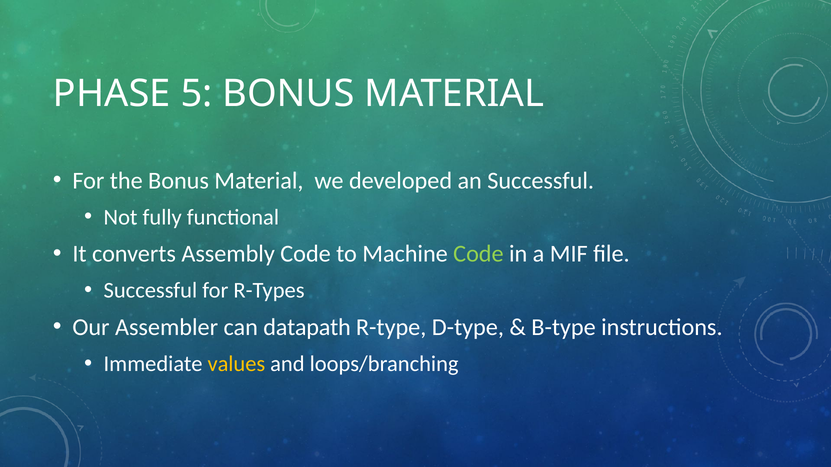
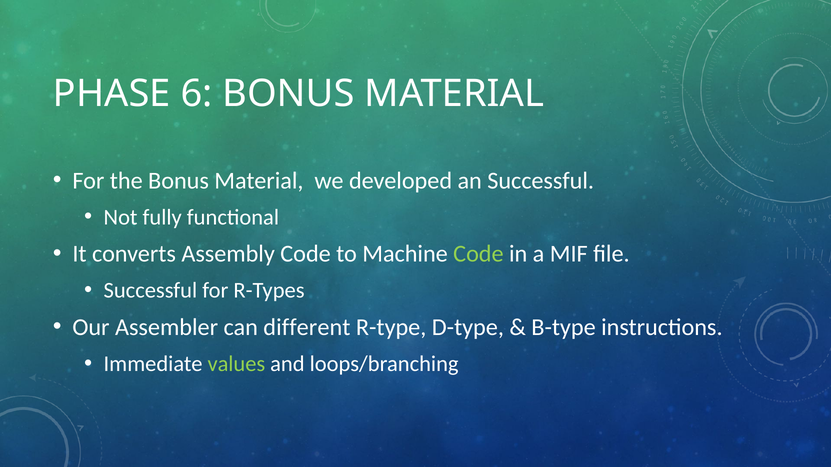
5: 5 -> 6
datapath: datapath -> different
values colour: yellow -> light green
